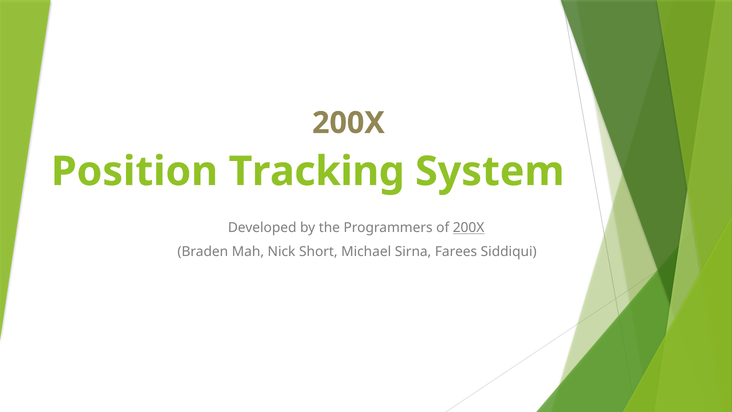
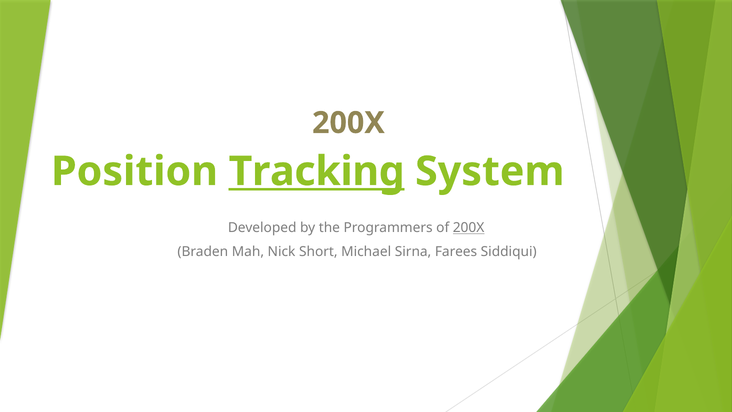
Tracking underline: none -> present
